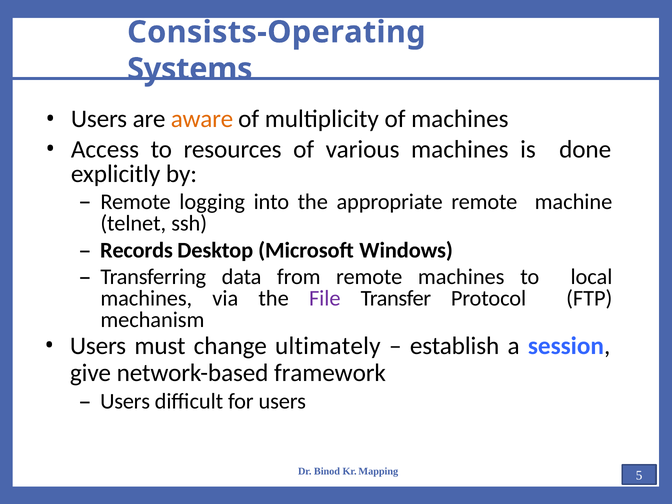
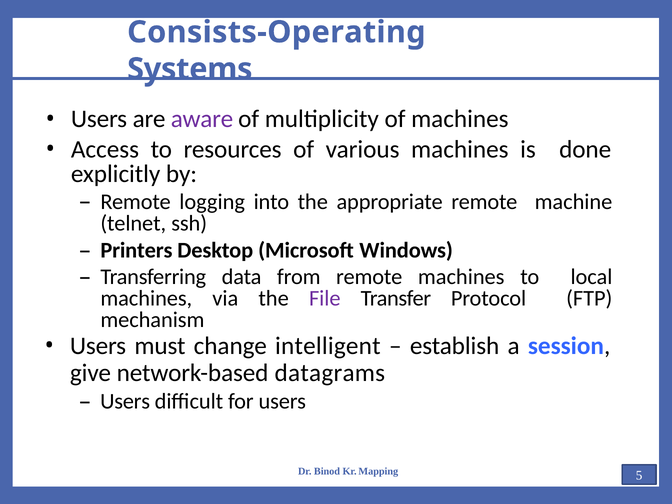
aware colour: orange -> purple
Records: Records -> Printers
ultimately: ultimately -> intelligent
framework: framework -> datagrams
